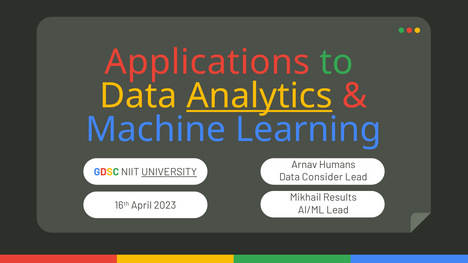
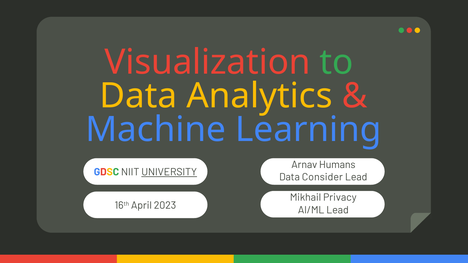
Applications: Applications -> Visualization
Analytics underline: present -> none
Results: Results -> Privacy
